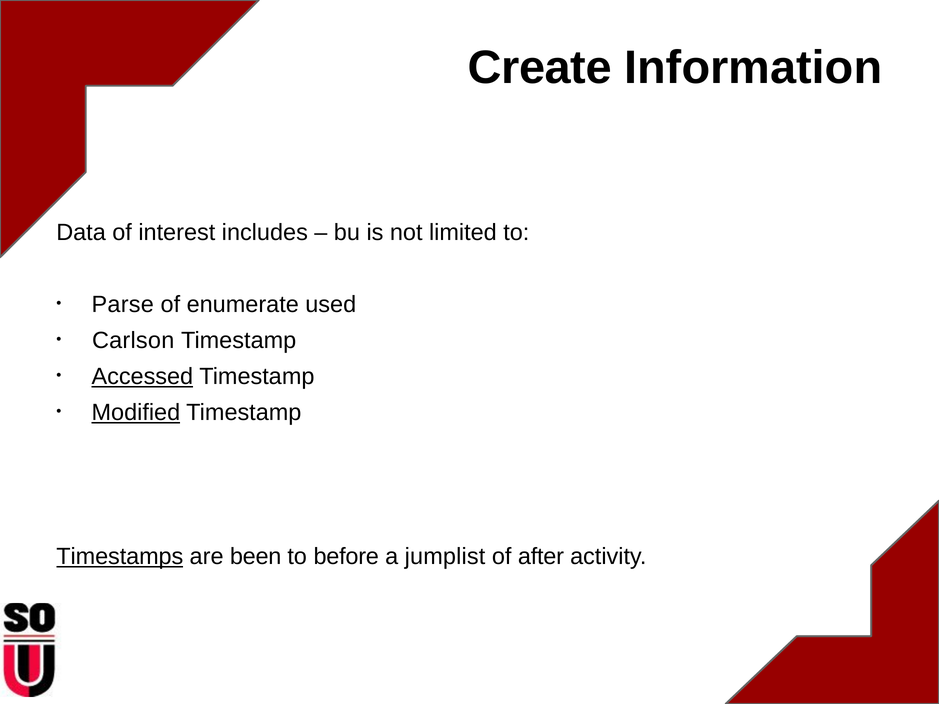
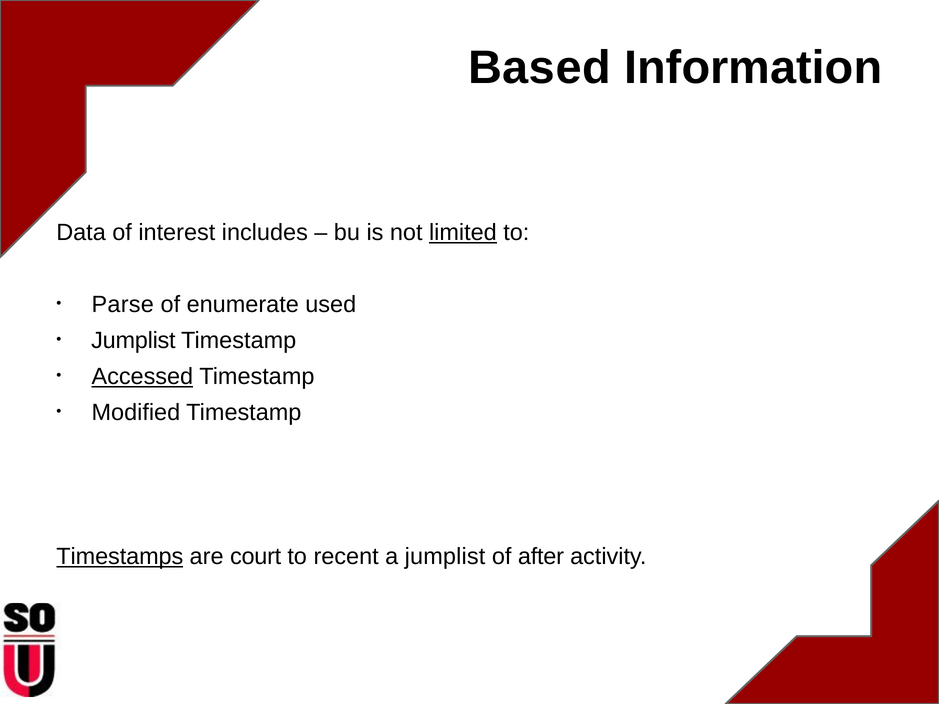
Create: Create -> Based
limited underline: none -> present
Carlson at (133, 341): Carlson -> Jumplist
Modified underline: present -> none
been: been -> court
before: before -> recent
